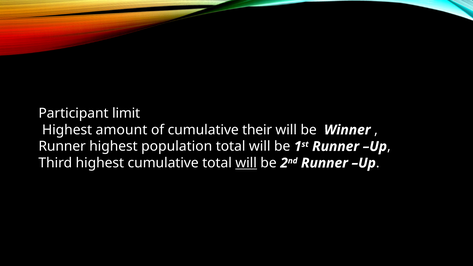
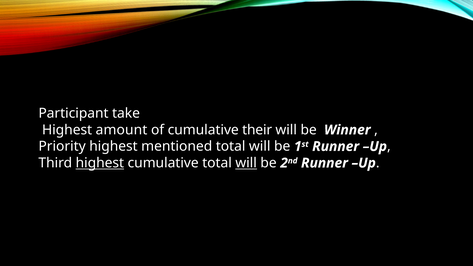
limit: limit -> take
Runner at (62, 146): Runner -> Priority
population: population -> mentioned
highest at (100, 163) underline: none -> present
